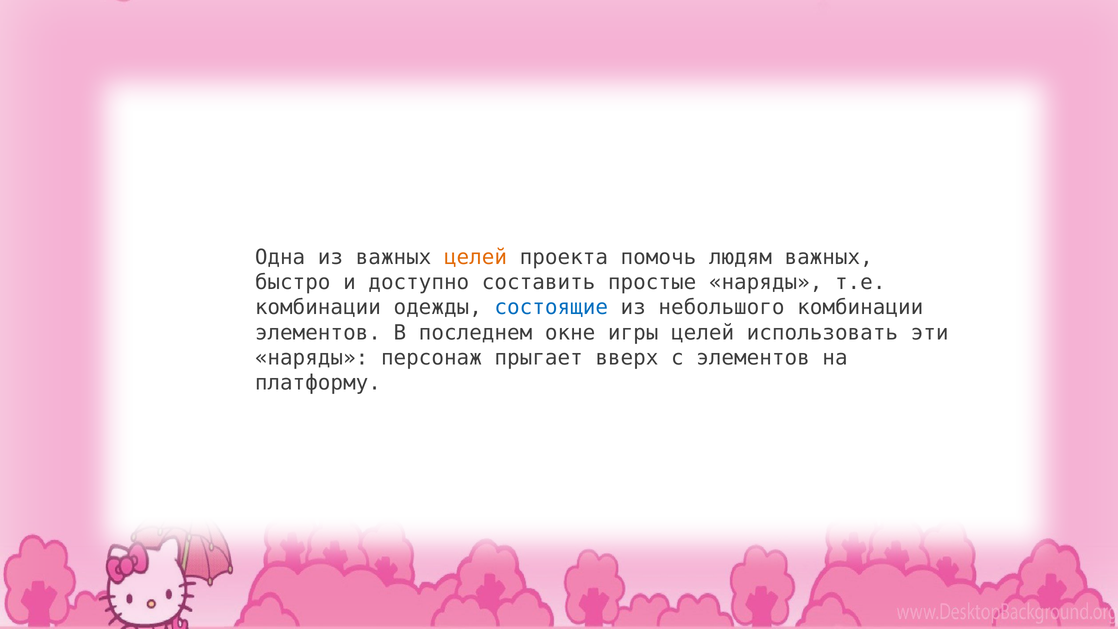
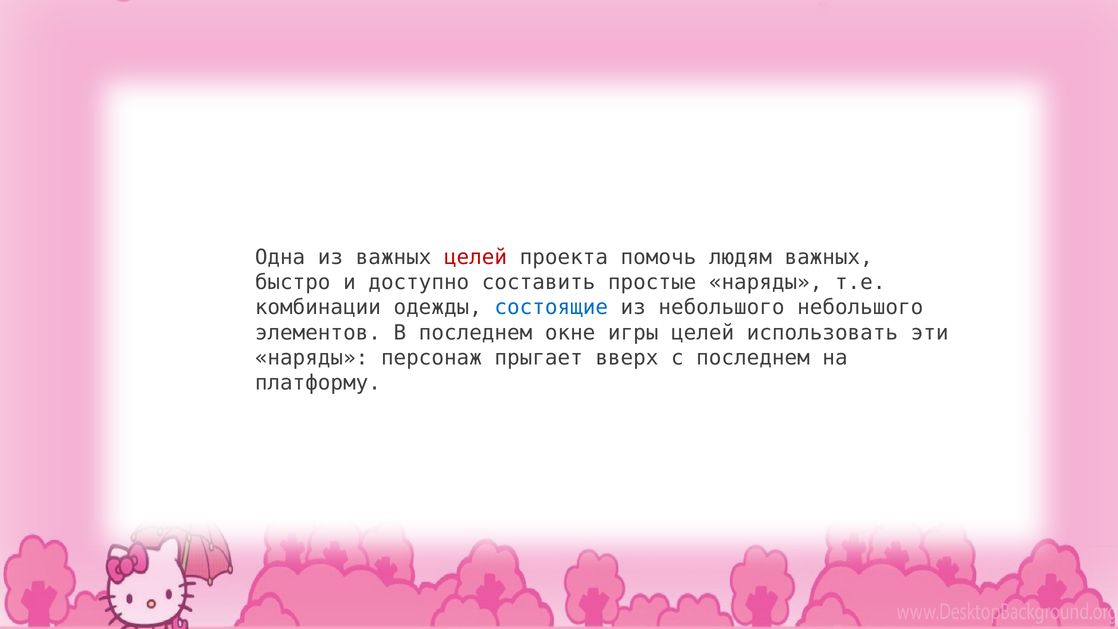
целей at (476, 257) colour: orange -> red
небольшого комбинации: комбинации -> небольшого
с элементов: элементов -> последнем
